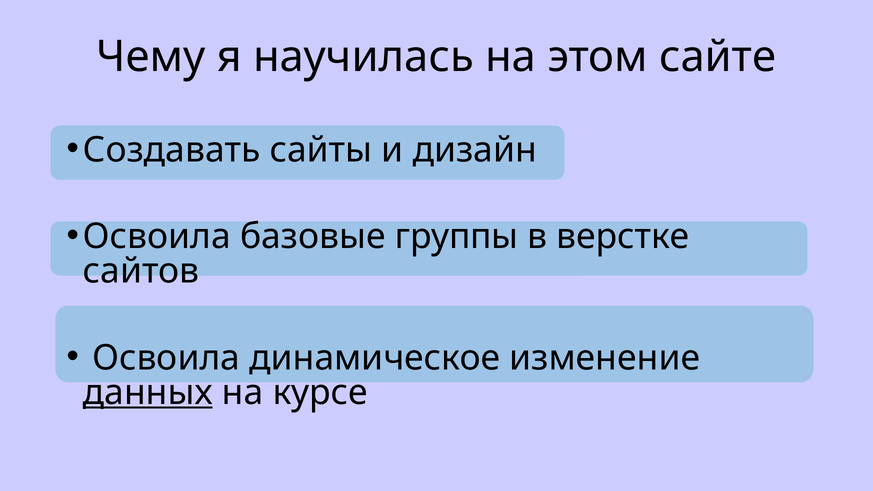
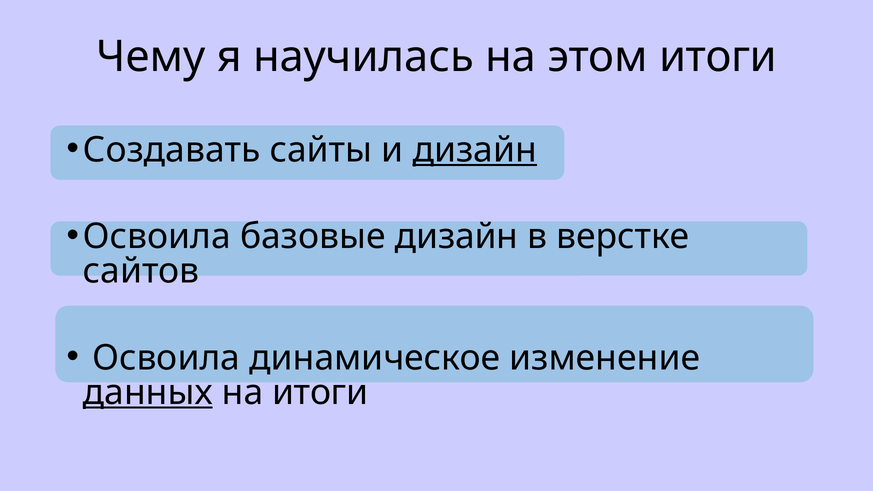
этом сайте: сайте -> итоги
дизайн at (475, 150) underline: none -> present
базовые группы: группы -> дизайн
на курсе: курсе -> итоги
